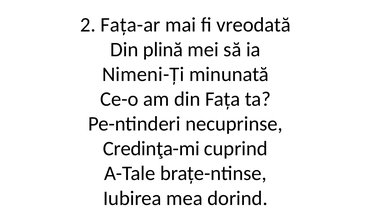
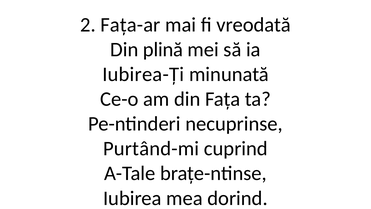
Nimeni-Ți: Nimeni-Ți -> Iubirea-Ți
Credinţa-mi: Credinţa-mi -> Purtând-mi
